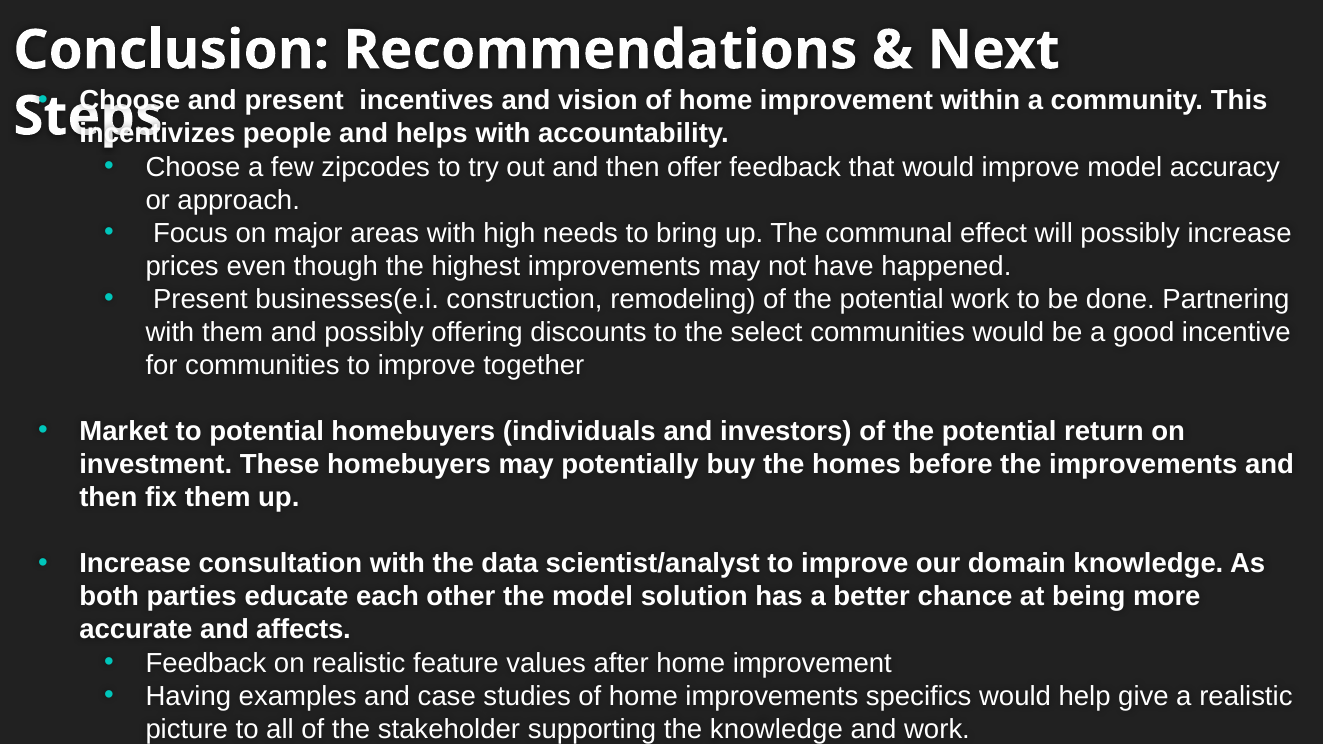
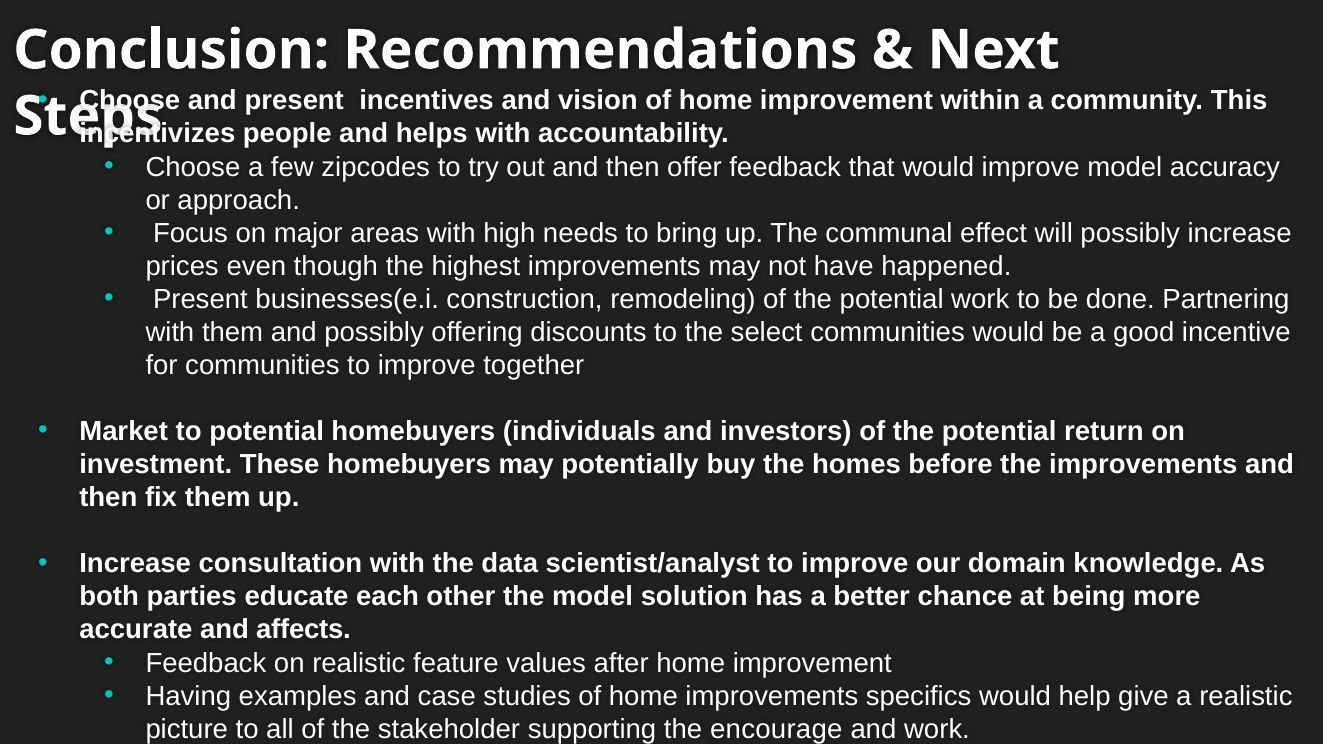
the knowledge: knowledge -> encourage
